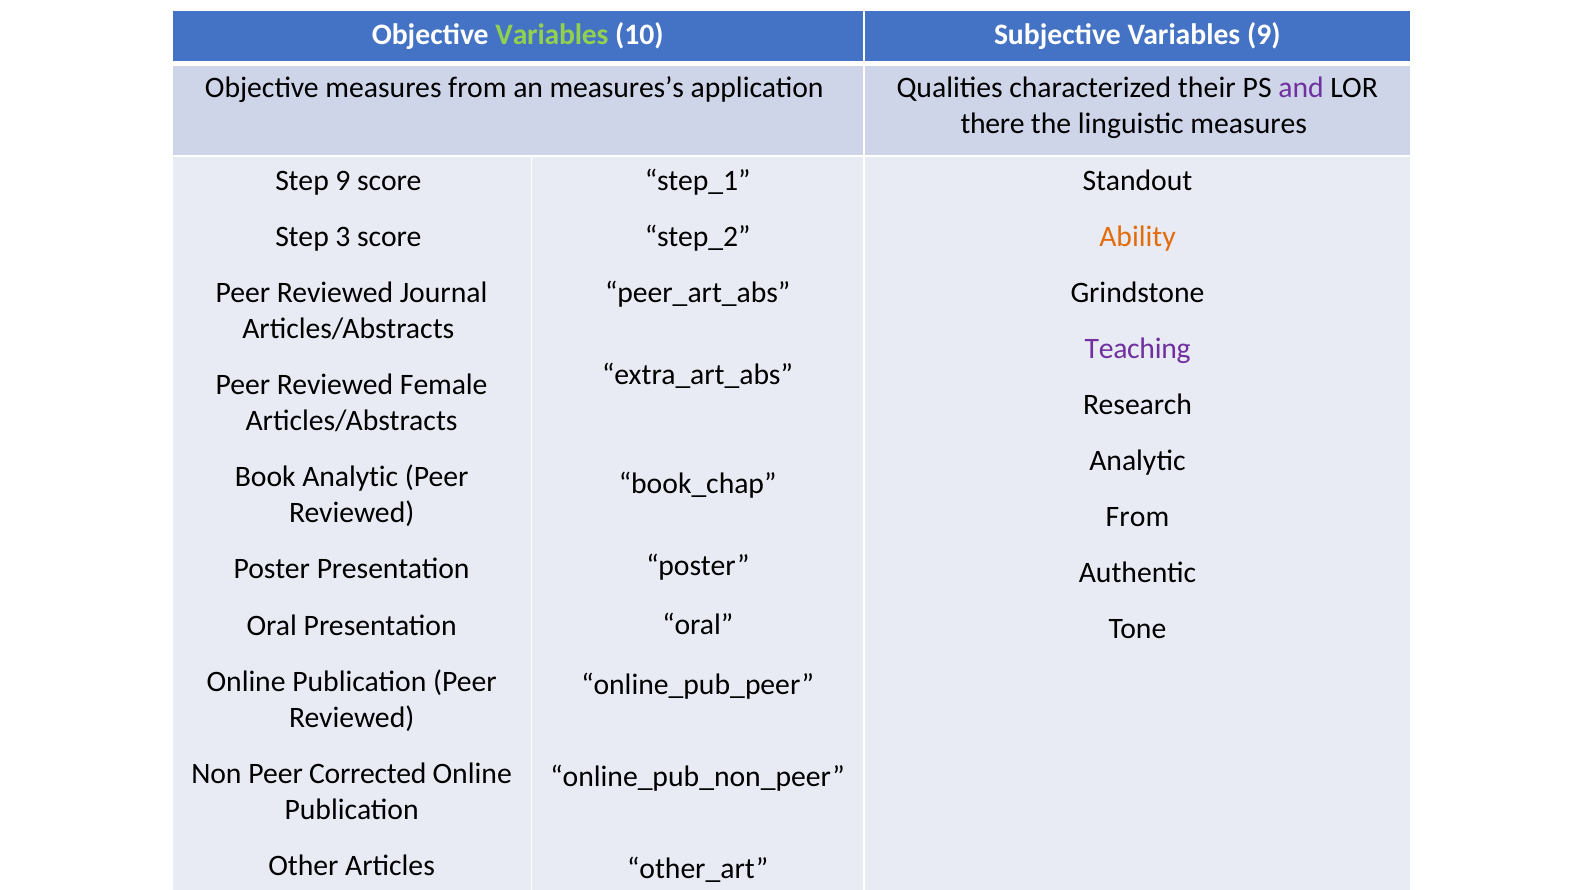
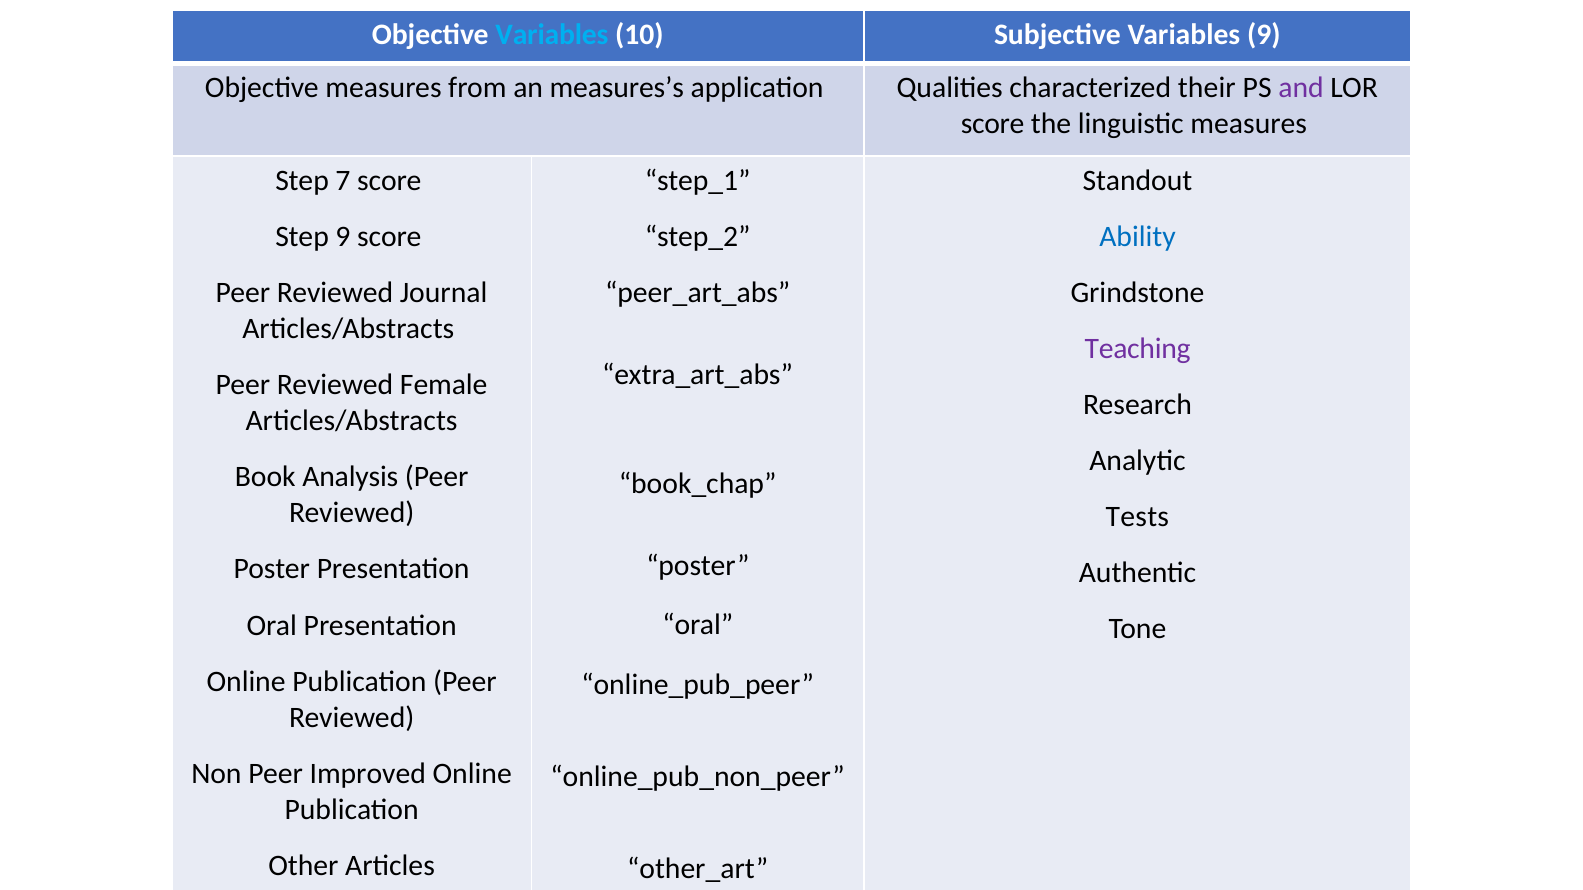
Variables at (552, 34) colour: light green -> light blue
there at (993, 124): there -> score
Step 9: 9 -> 7
Step 3: 3 -> 9
Ability colour: orange -> blue
Book Analytic: Analytic -> Analysis
From at (1137, 517): From -> Tests
Corrected: Corrected -> Improved
